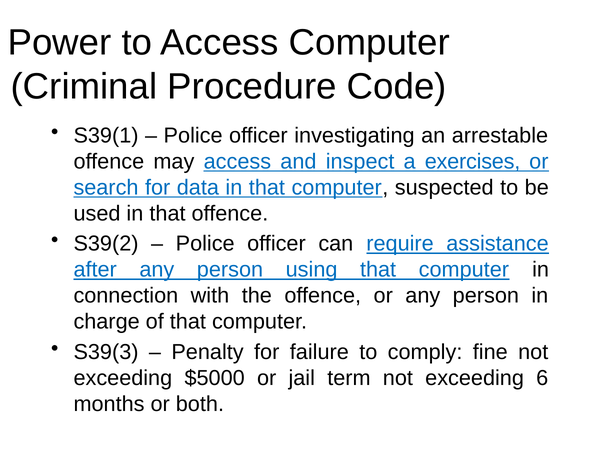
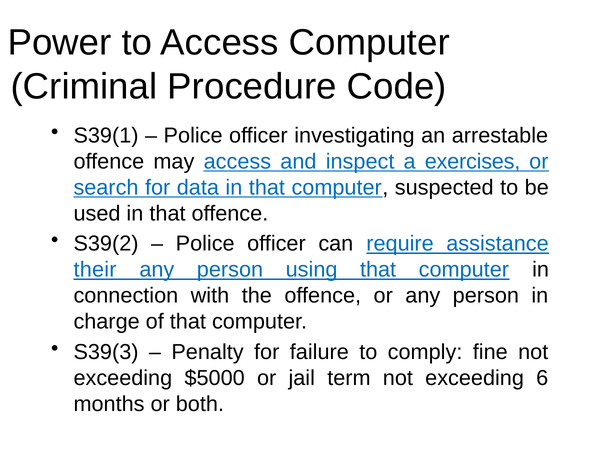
after: after -> their
